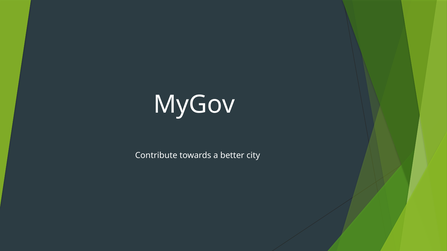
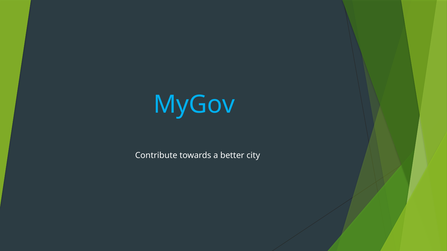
MyGov colour: white -> light blue
